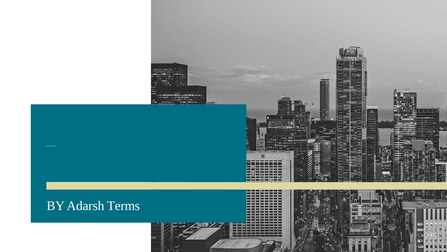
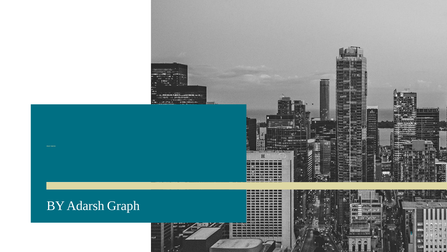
Terms: Terms -> Graph
